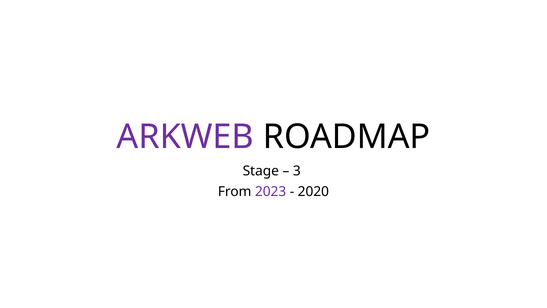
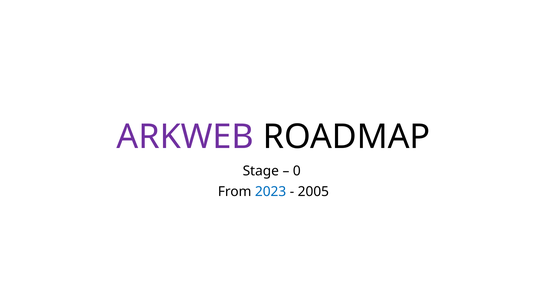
3: 3 -> 0
2023 colour: purple -> blue
2020: 2020 -> 2005
